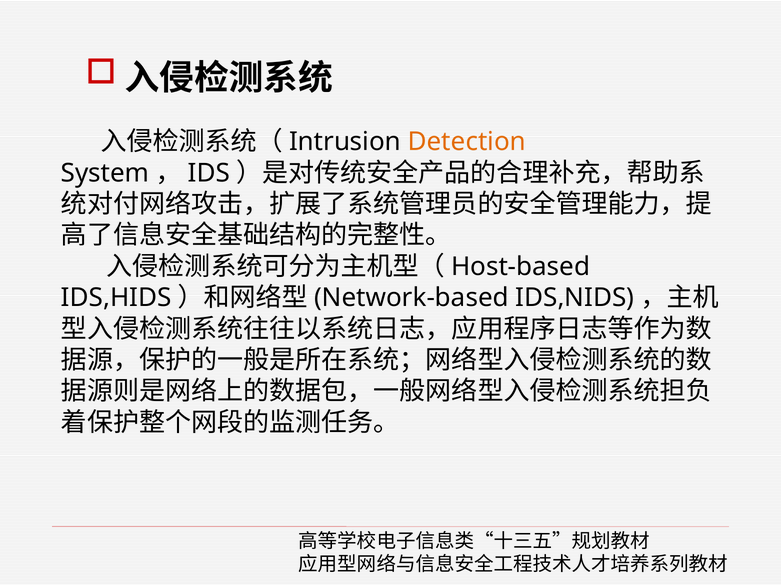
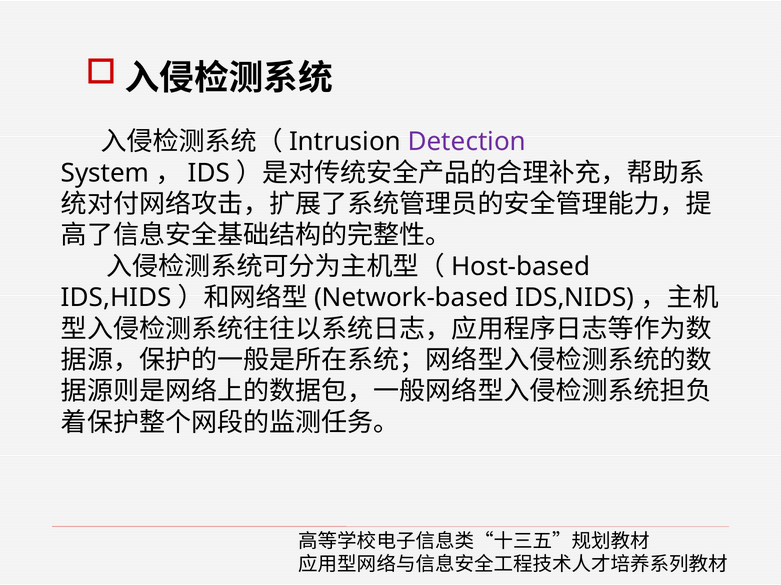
Detection colour: orange -> purple
